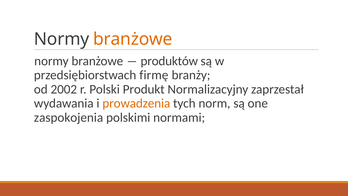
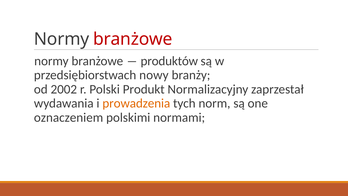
branżowe at (133, 39) colour: orange -> red
firmę: firmę -> nowy
zaspokojenia: zaspokojenia -> oznaczeniem
